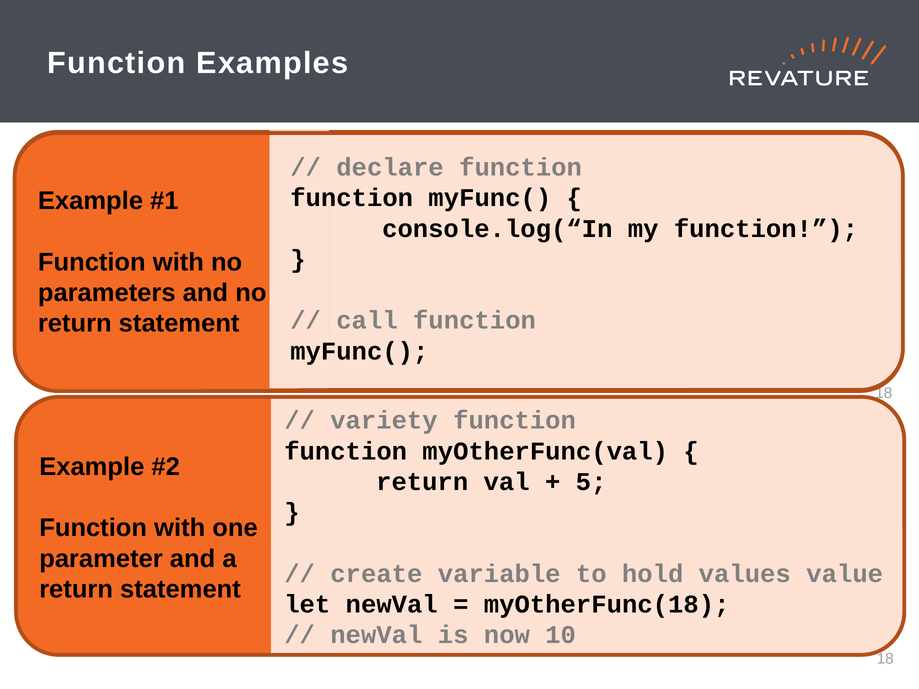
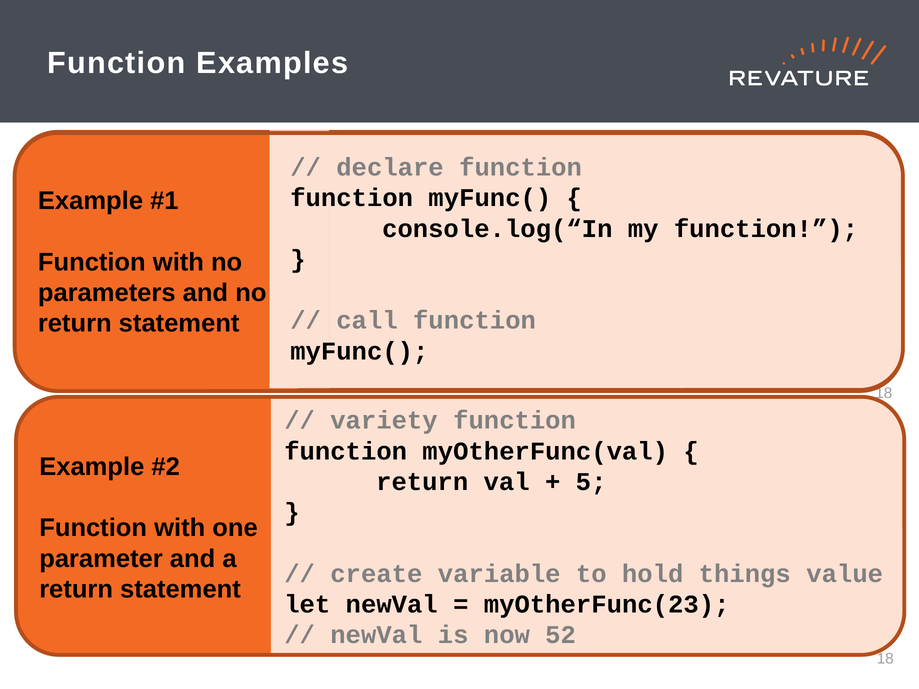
values: values -> things
myOtherFunc(18: myOtherFunc(18 -> myOtherFunc(23
10: 10 -> 52
